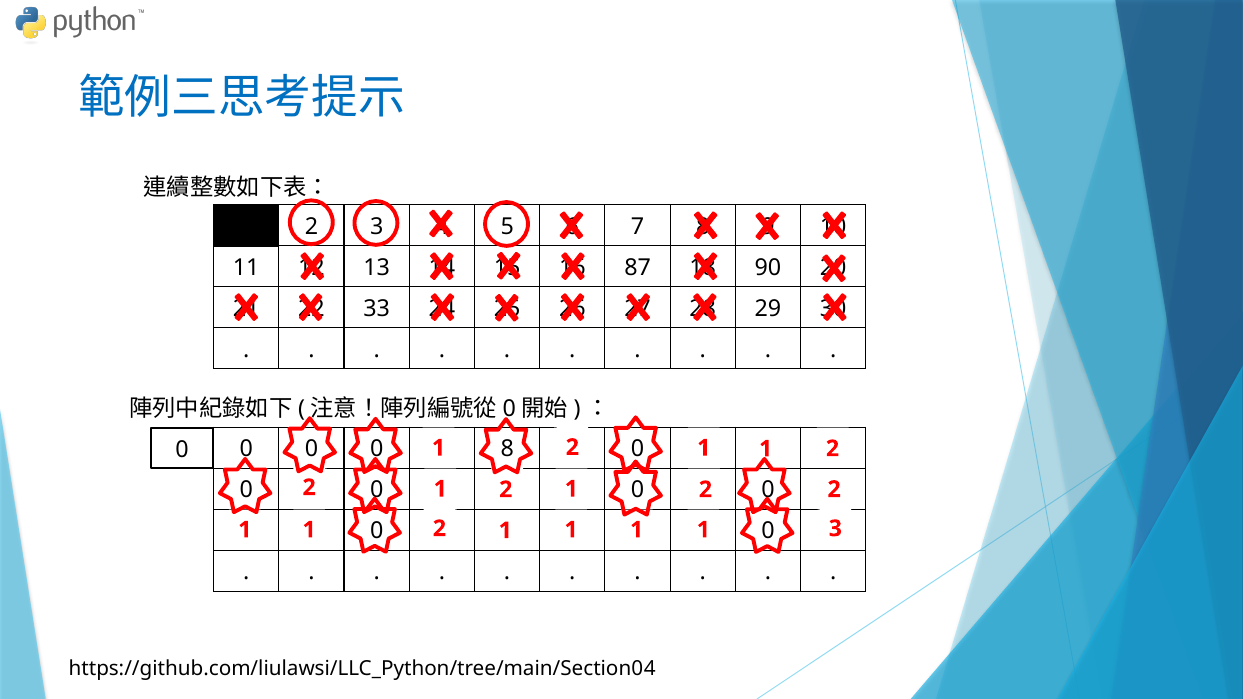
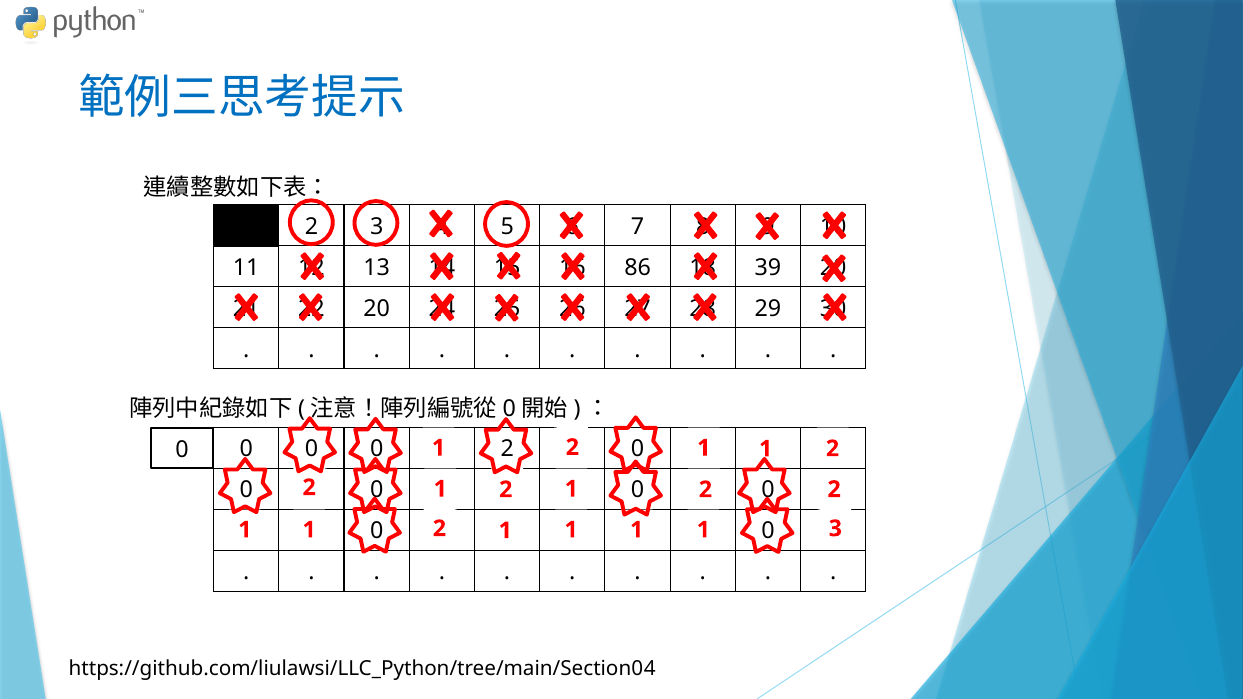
87: 87 -> 86
90: 90 -> 39
33 at (377, 309): 33 -> 20
8 at (507, 449): 8 -> 2
